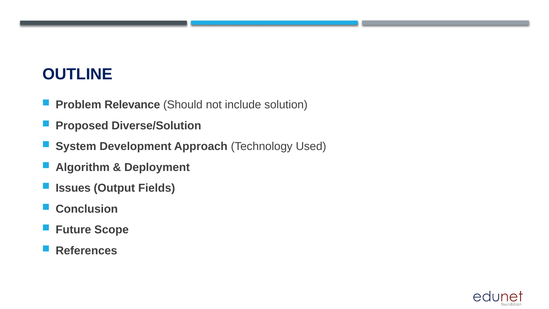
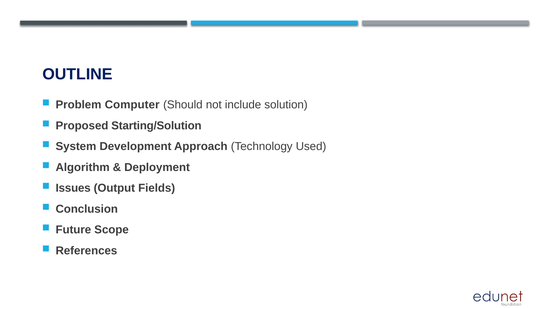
Relevance: Relevance -> Computer
Diverse/Solution: Diverse/Solution -> Starting/Solution
